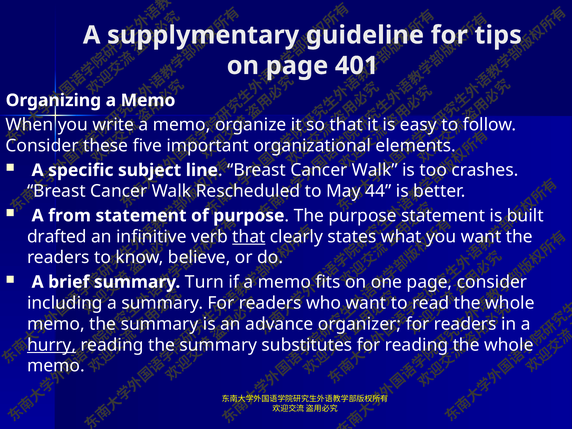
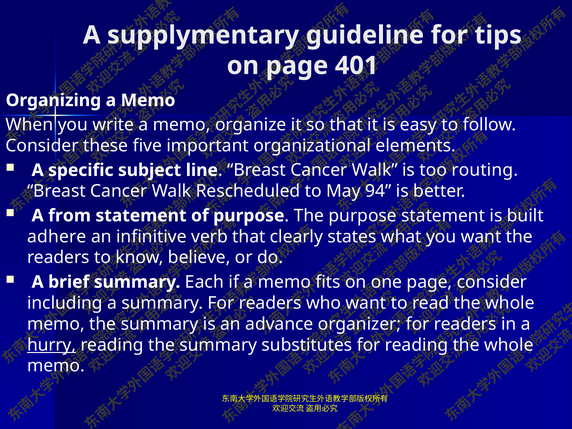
crashes: crashes -> routing
44: 44 -> 94
drafted: drafted -> adhere
that at (249, 237) underline: present -> none
Turn: Turn -> Each
